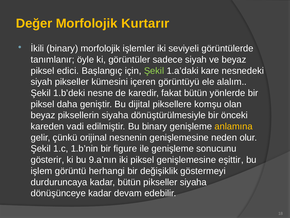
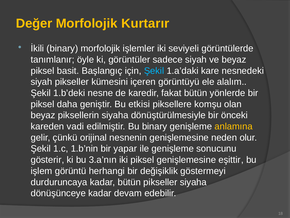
edici: edici -> basit
Şekil at (154, 71) colour: light green -> light blue
dijital: dijital -> etkisi
figure: figure -> yapar
9.a’nın: 9.a’nın -> 3.a’nın
